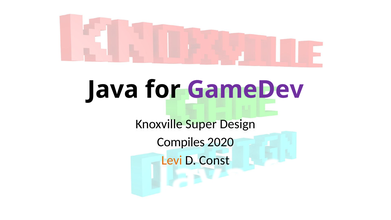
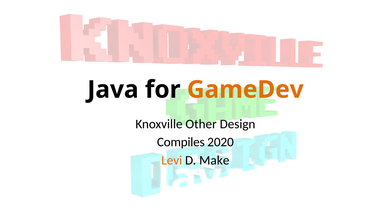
GameDev colour: purple -> orange
Super: Super -> Other
Const: Const -> Make
